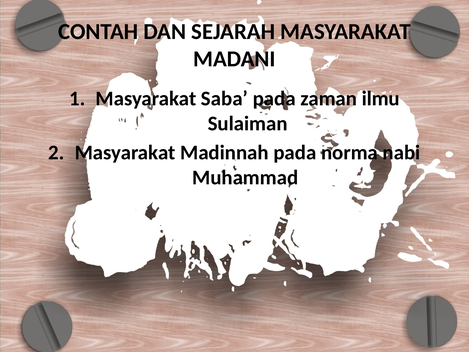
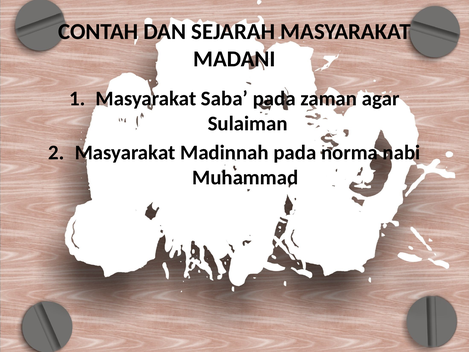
ilmu: ilmu -> agar
